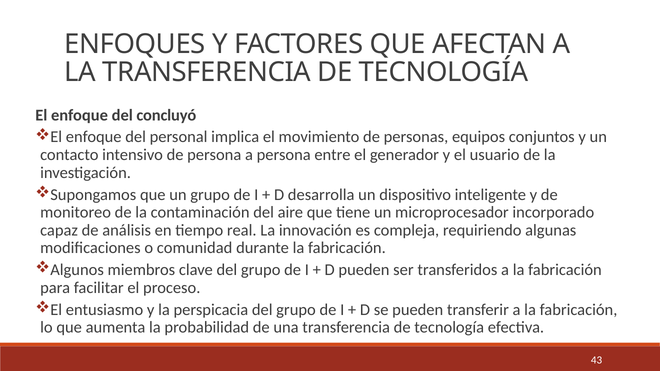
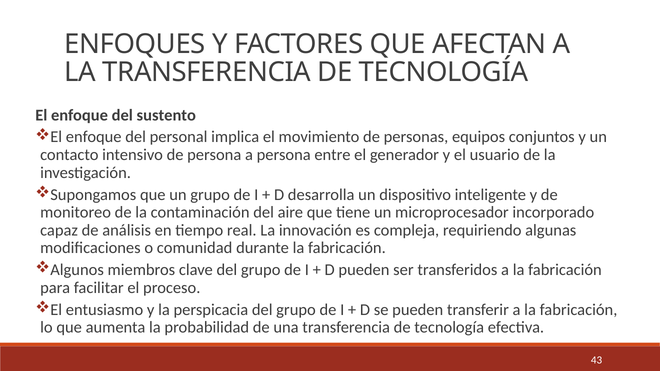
concluyó: concluyó -> sustento
